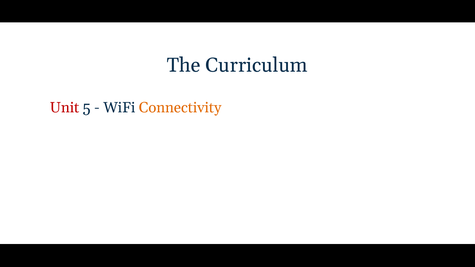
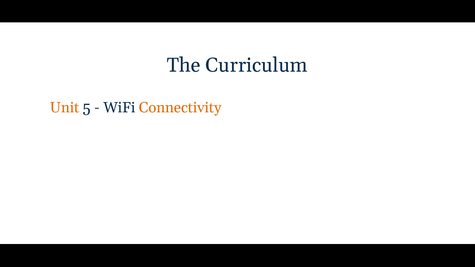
Unit colour: red -> orange
